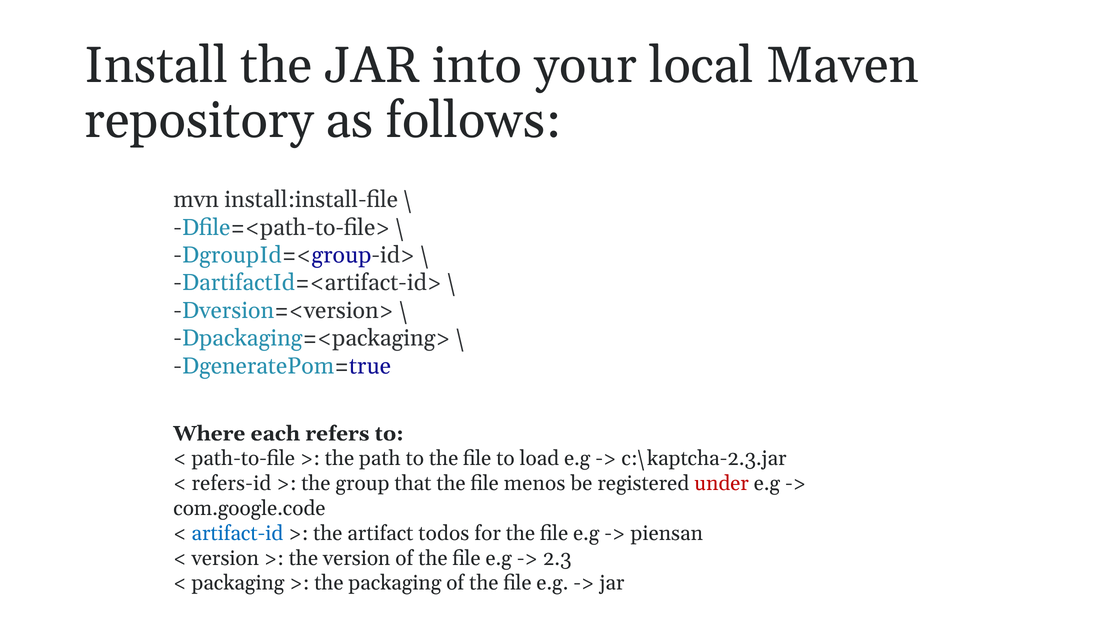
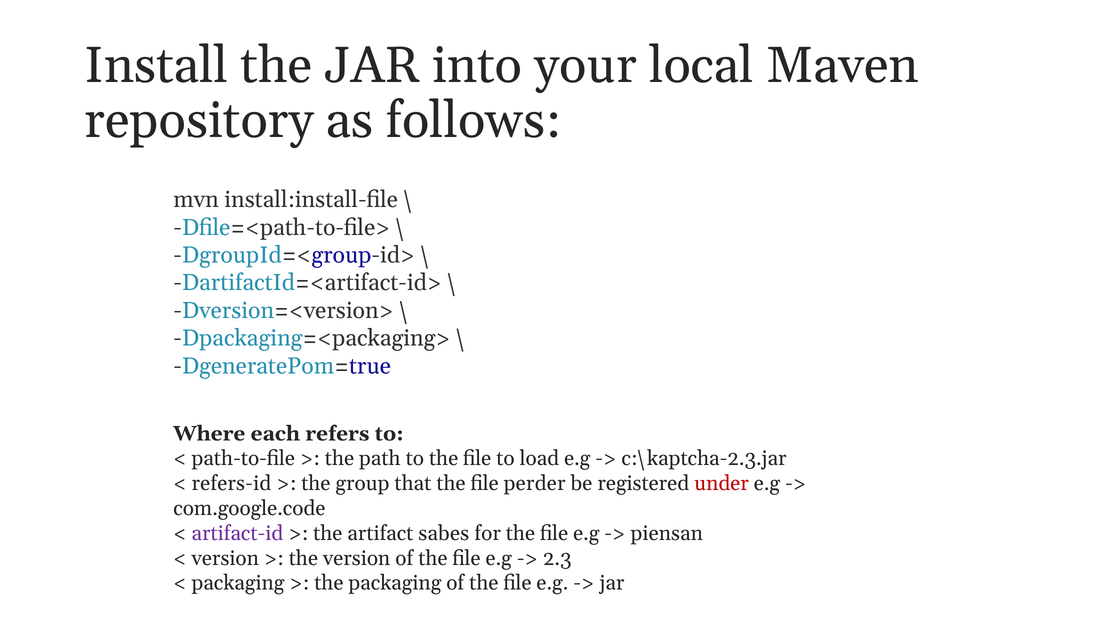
menos: menos -> perder
artifact-id colour: blue -> purple
todos: todos -> sabes
